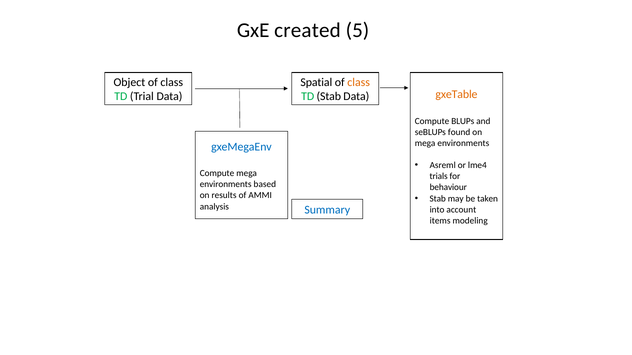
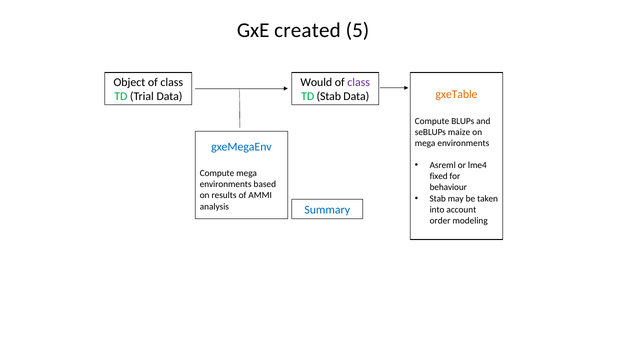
Spatial: Spatial -> Would
class at (359, 82) colour: orange -> purple
found: found -> maize
trials: trials -> fixed
items: items -> order
